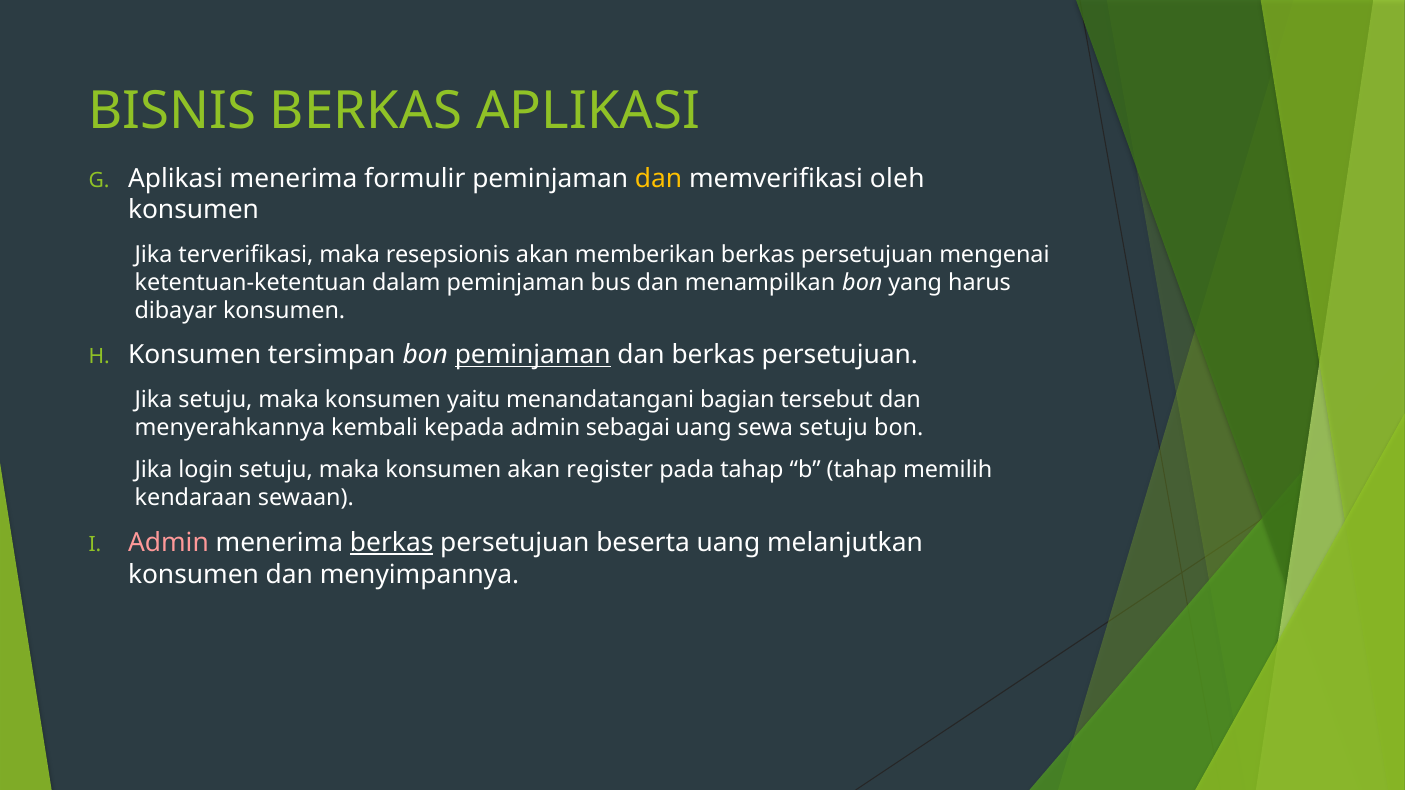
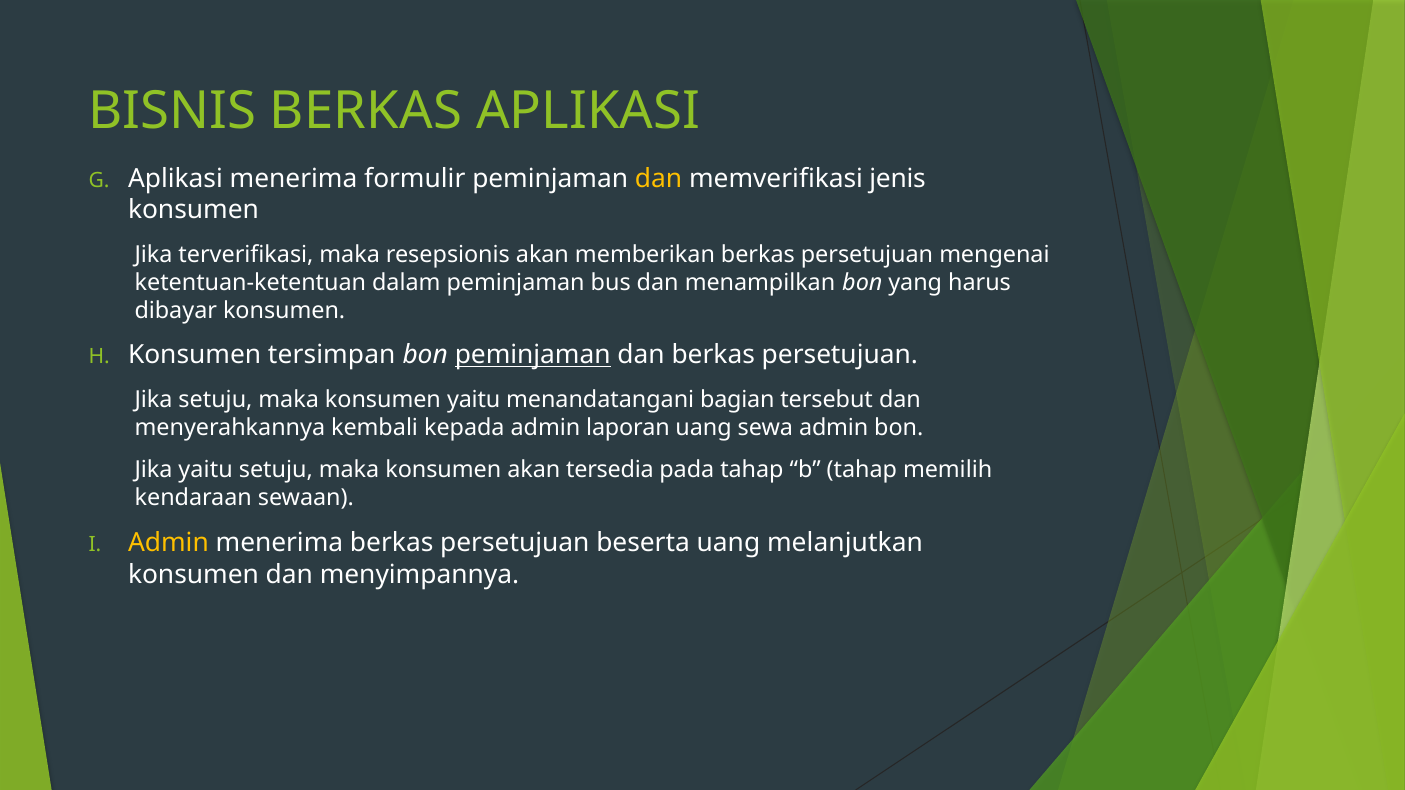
oleh: oleh -> jenis
sebagai: sebagai -> laporan
sewa setuju: setuju -> admin
Jika login: login -> yaitu
register: register -> tersedia
Admin at (168, 543) colour: pink -> yellow
berkas at (392, 543) underline: present -> none
